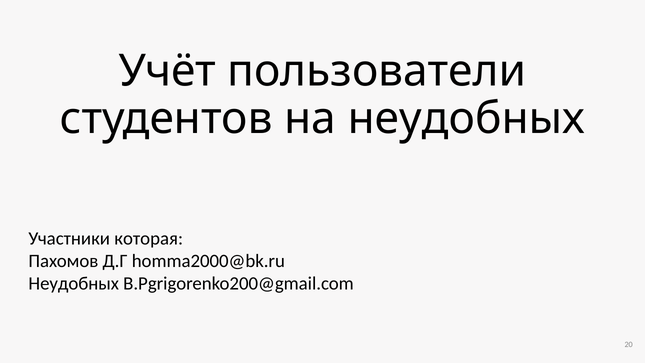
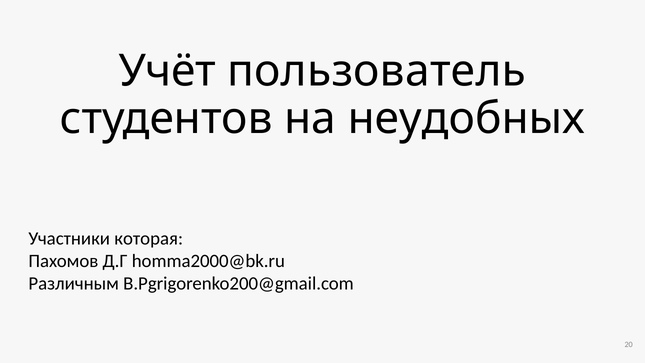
пользователи: пользователи -> пользователь
Неудобных at (74, 283): Неудобных -> Различным
